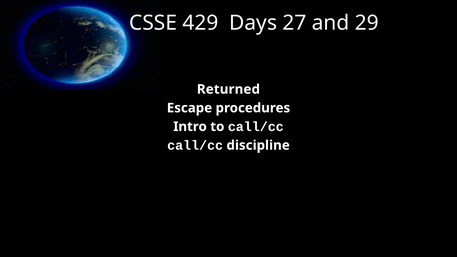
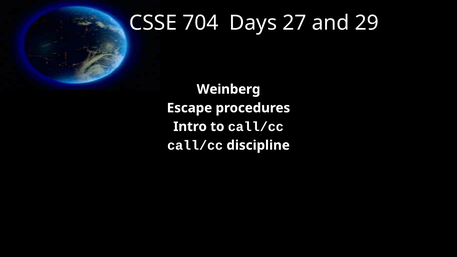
429: 429 -> 704
Returned: Returned -> Weinberg
